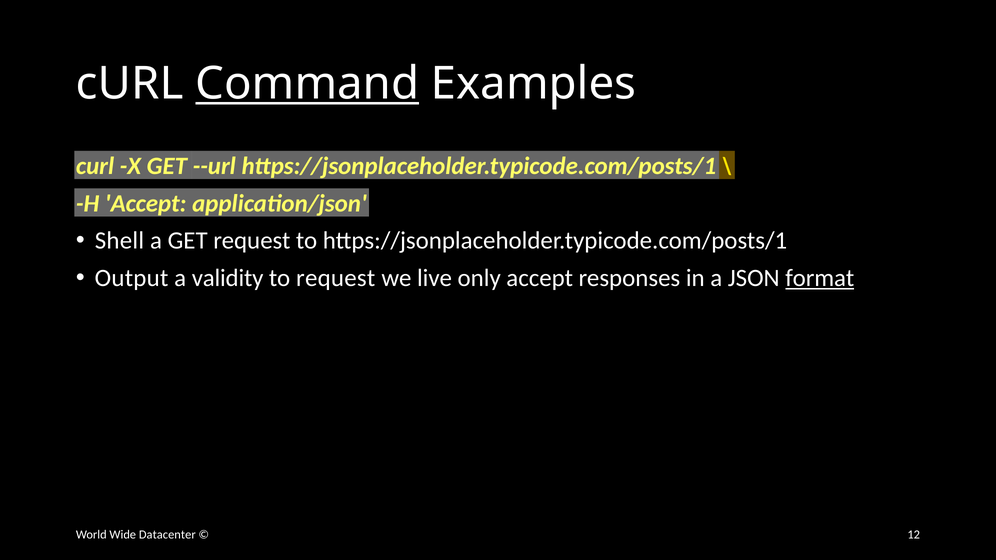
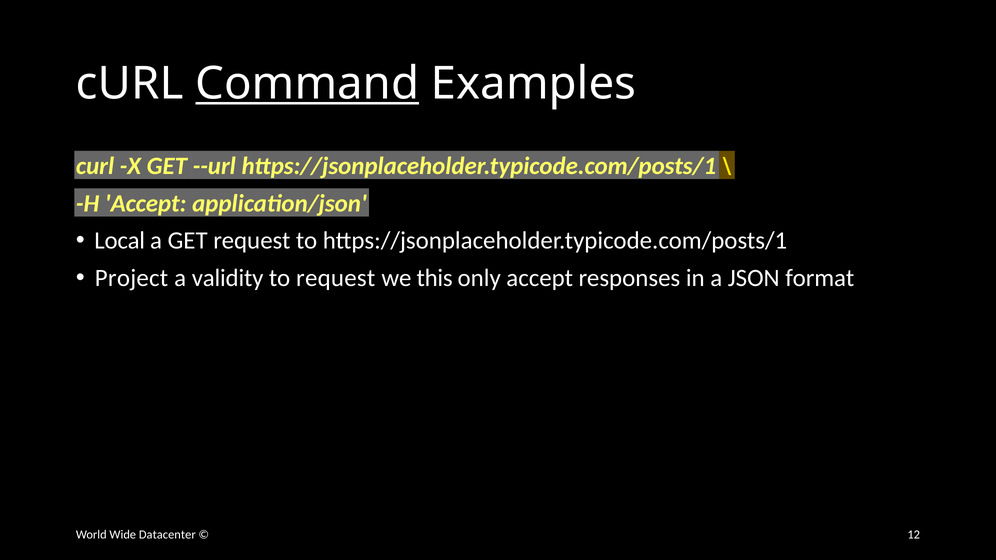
Shell: Shell -> Local
Output: Output -> Project
live: live -> this
format underline: present -> none
